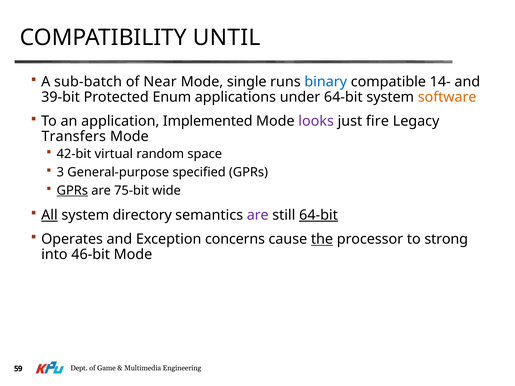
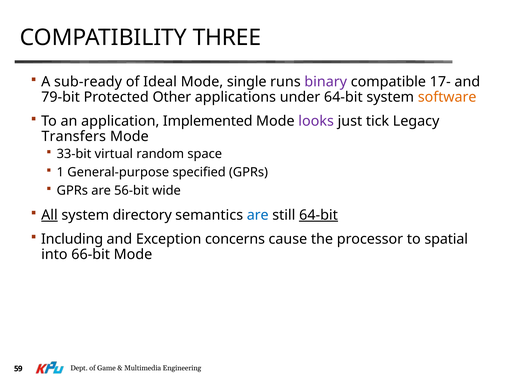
UNTIL: UNTIL -> THREE
sub-batch: sub-batch -> sub-ready
Near: Near -> Ideal
binary colour: blue -> purple
14-: 14- -> 17-
39-bit: 39-bit -> 79-bit
Enum: Enum -> Other
fire: fire -> tick
42-bit: 42-bit -> 33-bit
3: 3 -> 1
GPRs at (72, 191) underline: present -> none
75-bit: 75-bit -> 56-bit
are at (258, 215) colour: purple -> blue
Operates: Operates -> Including
the underline: present -> none
strong: strong -> spatial
46-bit: 46-bit -> 66-bit
